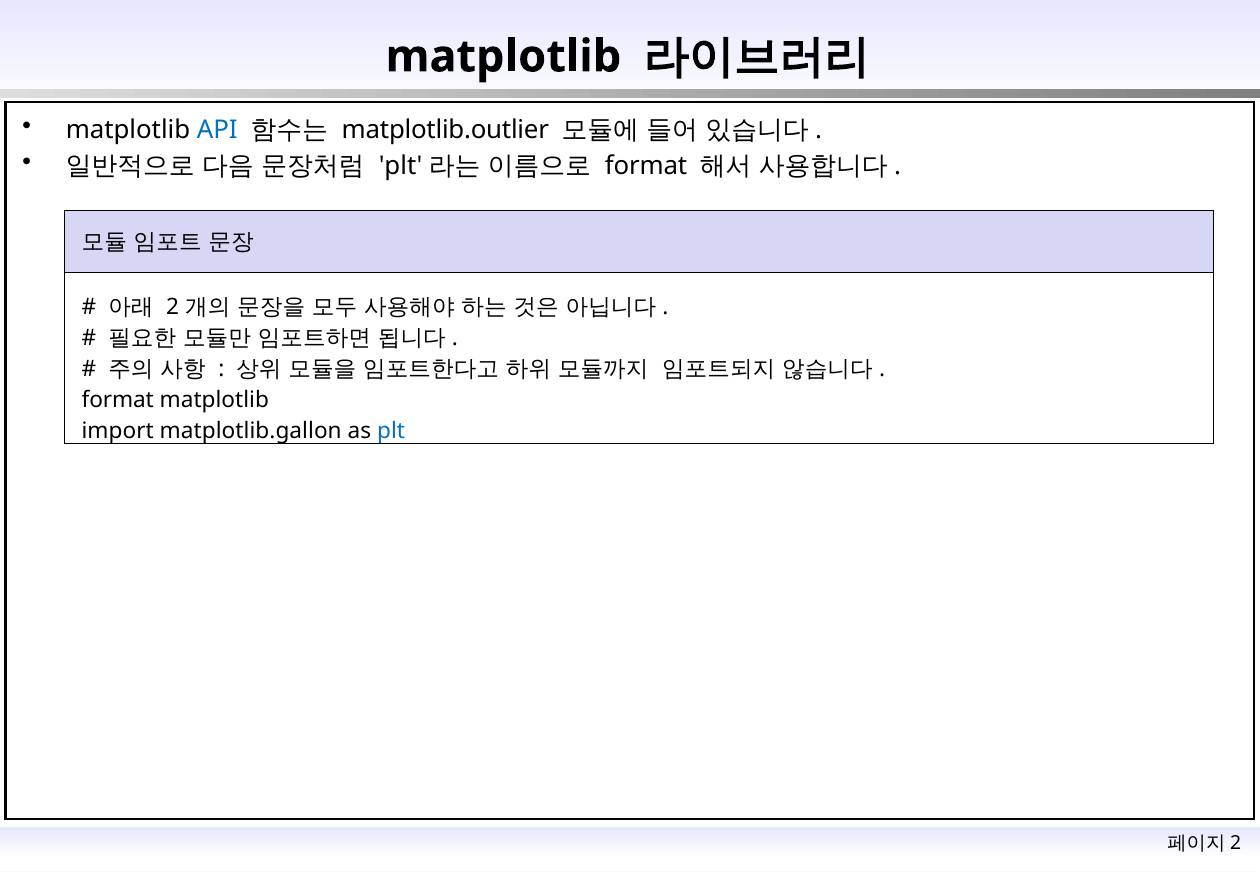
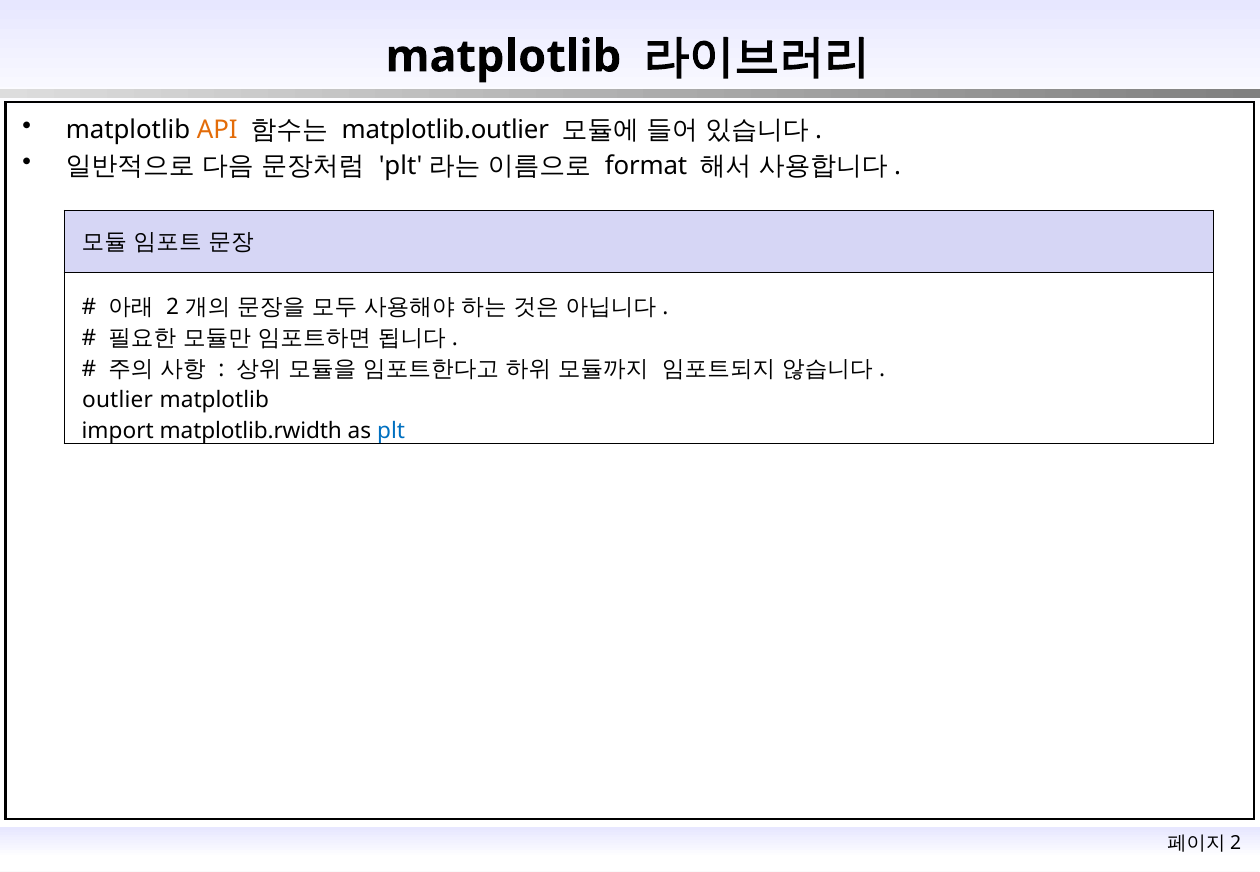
API colour: blue -> orange
format at (118, 400): format -> outlier
matplotlib.gallon: matplotlib.gallon -> matplotlib.rwidth
